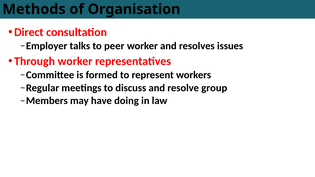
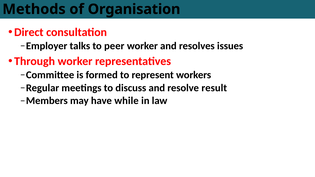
group: group -> result
doing: doing -> while
